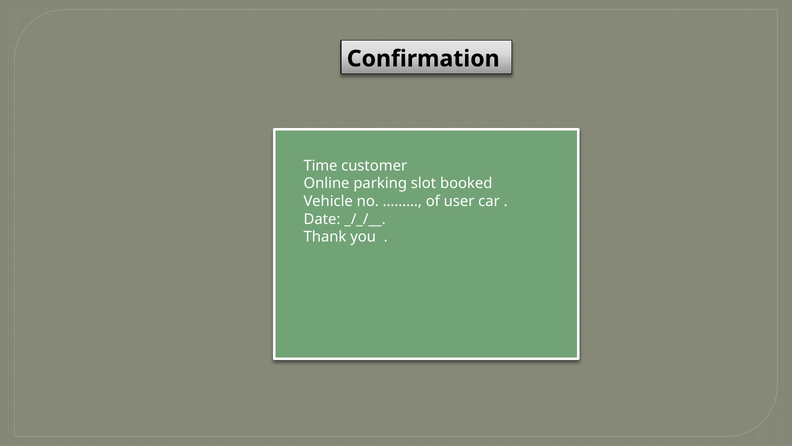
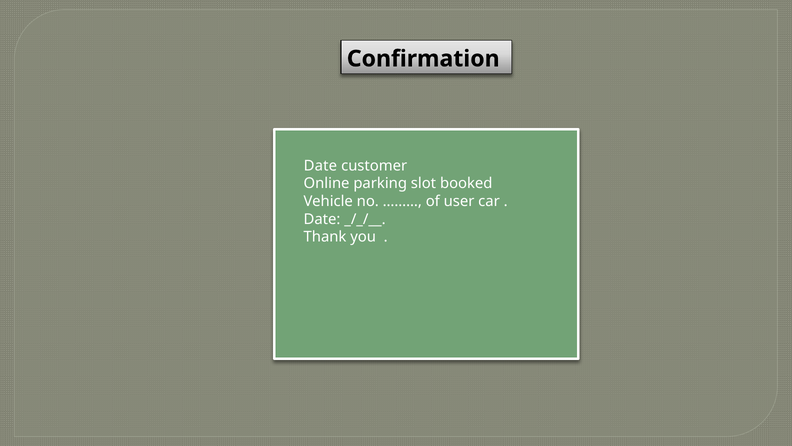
Time at (321, 165): Time -> Date
